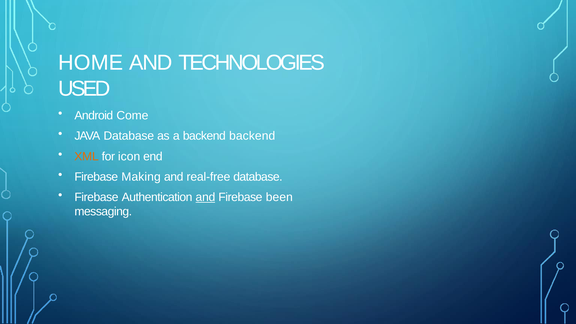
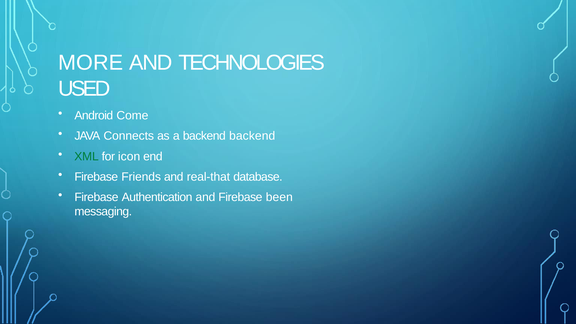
HOME: HOME -> MORE
JAVA Database: Database -> Connects
XML colour: orange -> green
Making: Making -> Friends
real-free: real-free -> real-that
and at (205, 197) underline: present -> none
